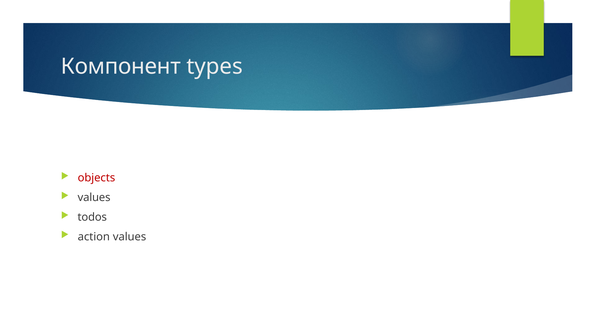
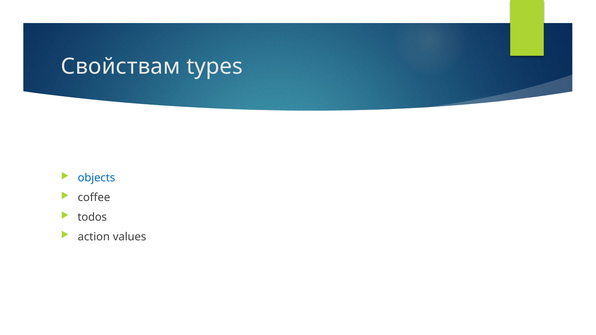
Компонент: Компонент -> Свойствам
objects colour: red -> blue
values at (94, 198): values -> coffee
